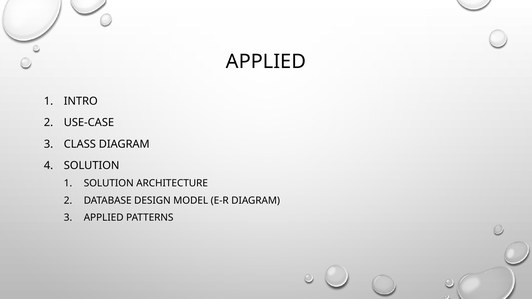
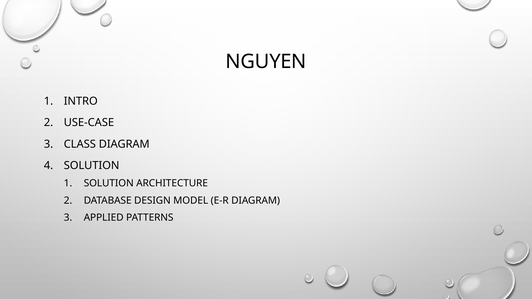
APPLIED at (266, 62): APPLIED -> NGUYEN
